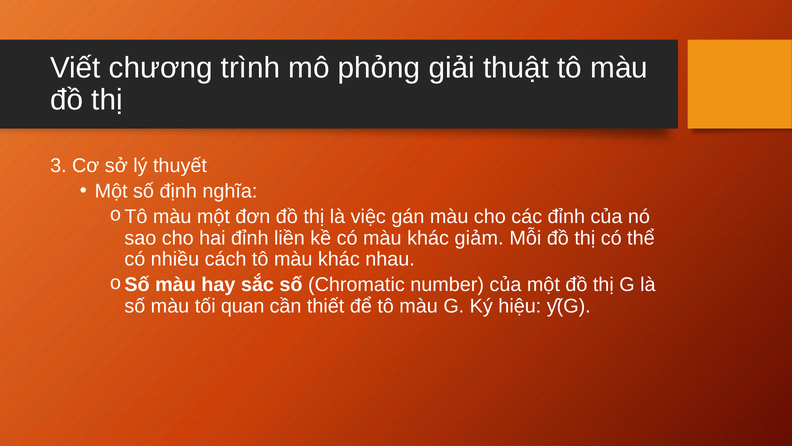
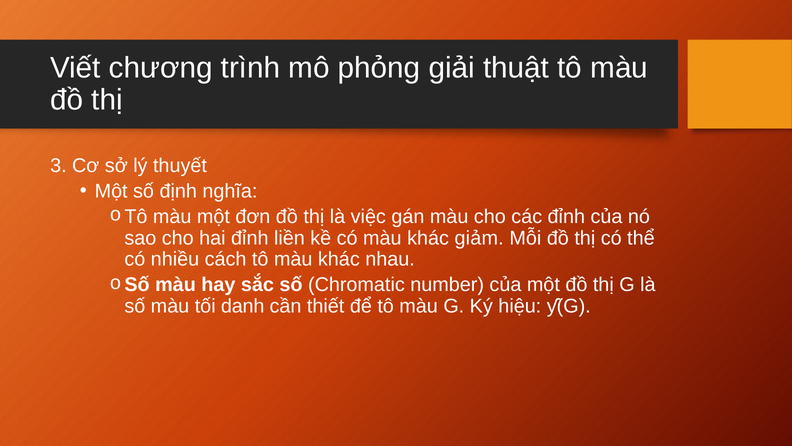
quan: quan -> danh
